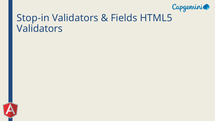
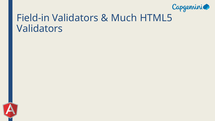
Stop-in: Stop-in -> Field-in
Fields: Fields -> Much
